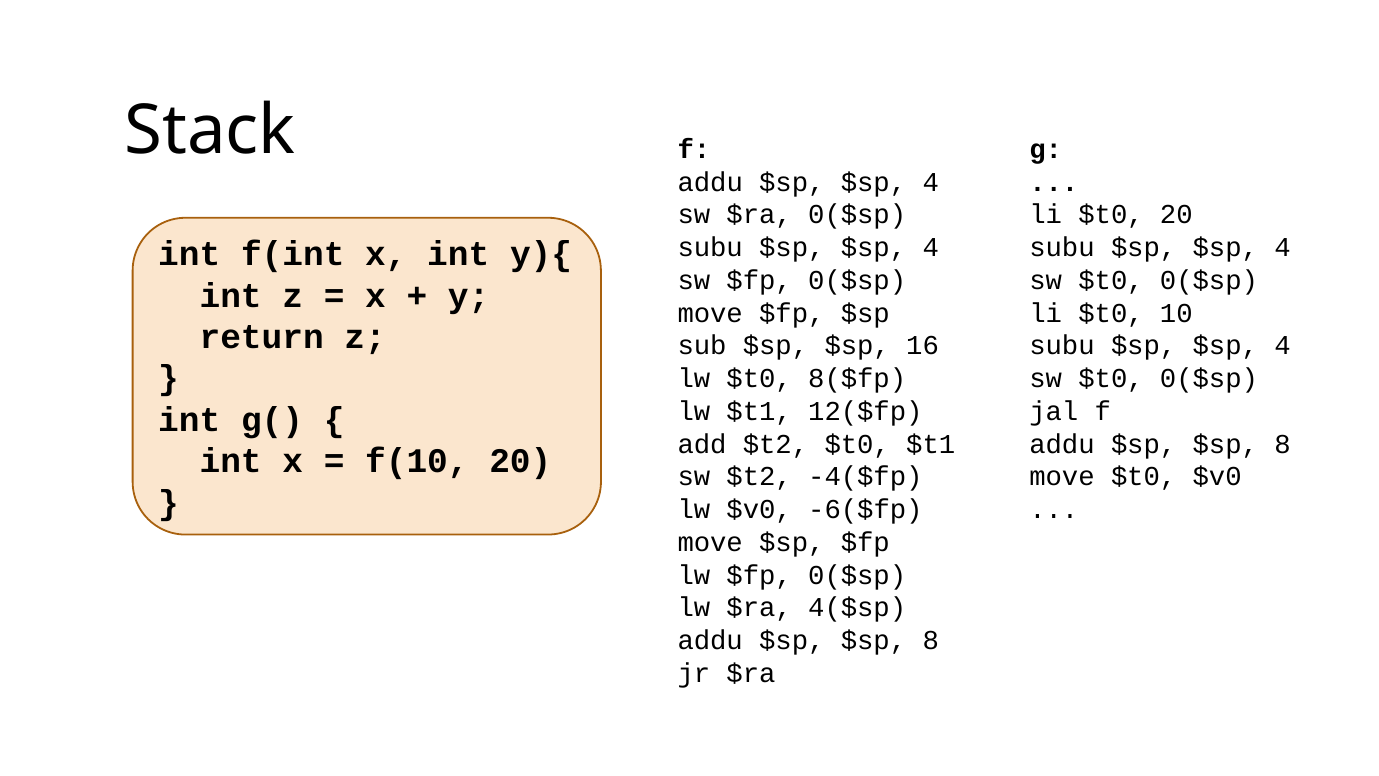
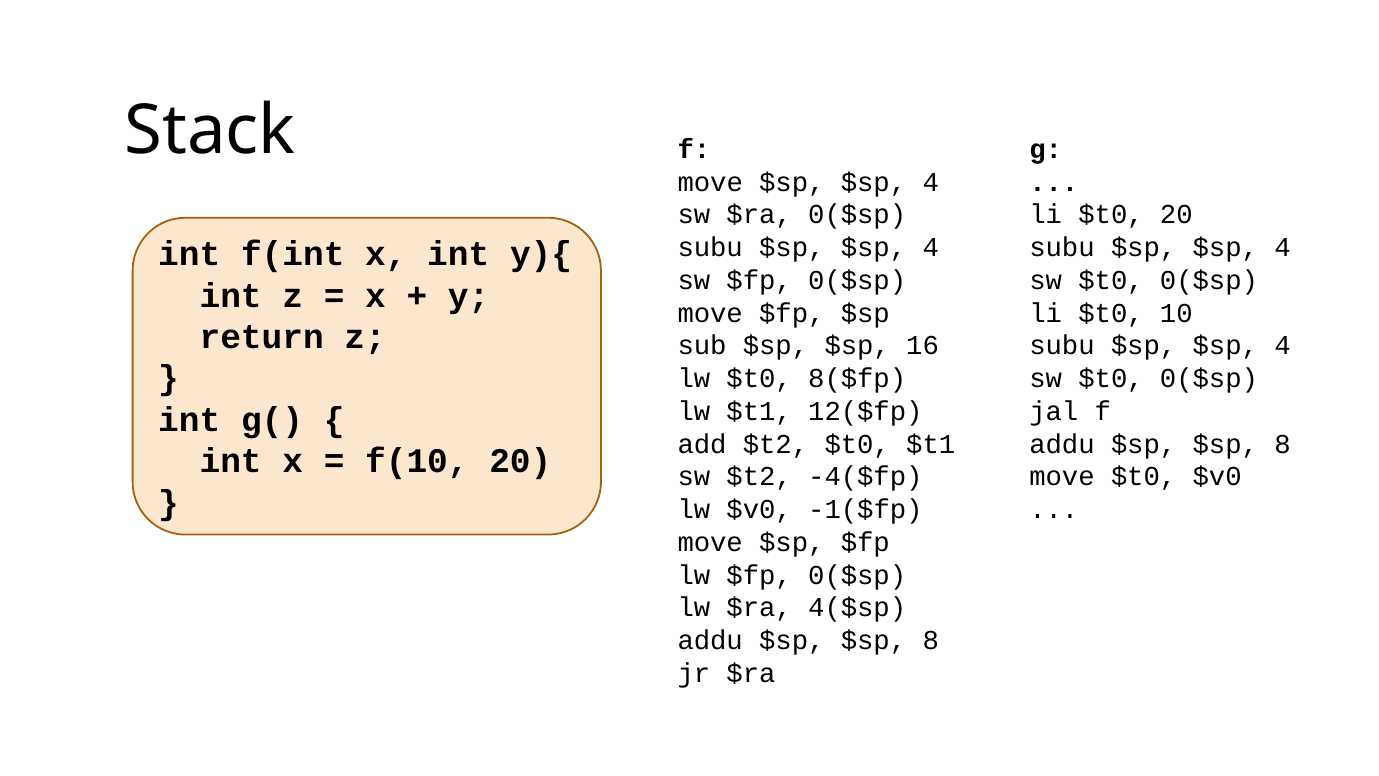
addu at (710, 182): addu -> move
-6($fp: -6($fp -> -1($fp
